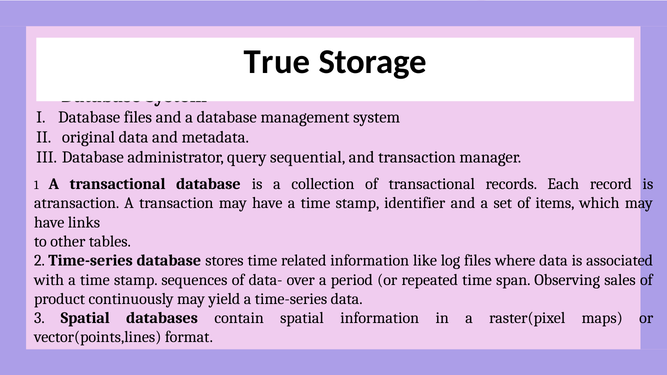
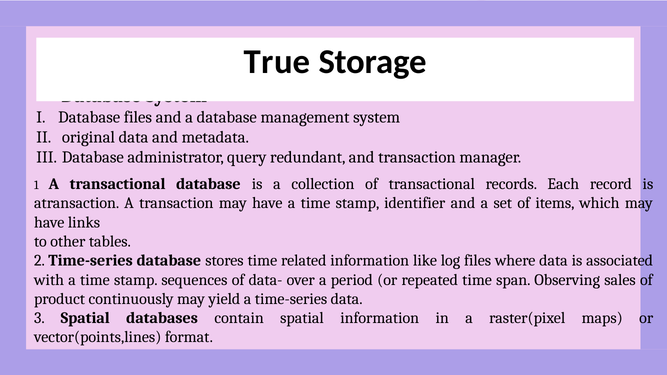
sequential: sequential -> redundant
